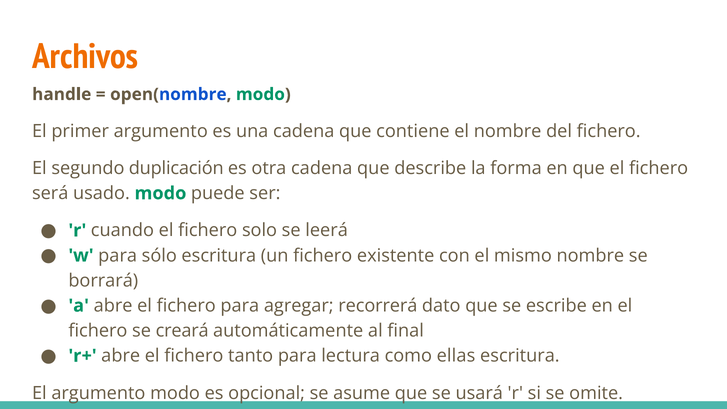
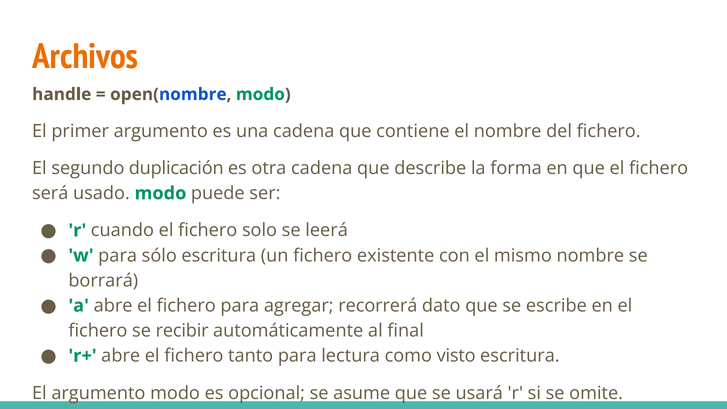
creará: creará -> recibir
ellas: ellas -> visto
